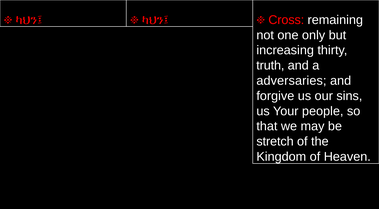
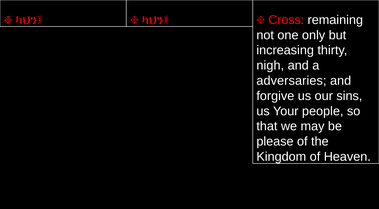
truth: truth -> nigh
stretch: stretch -> please
